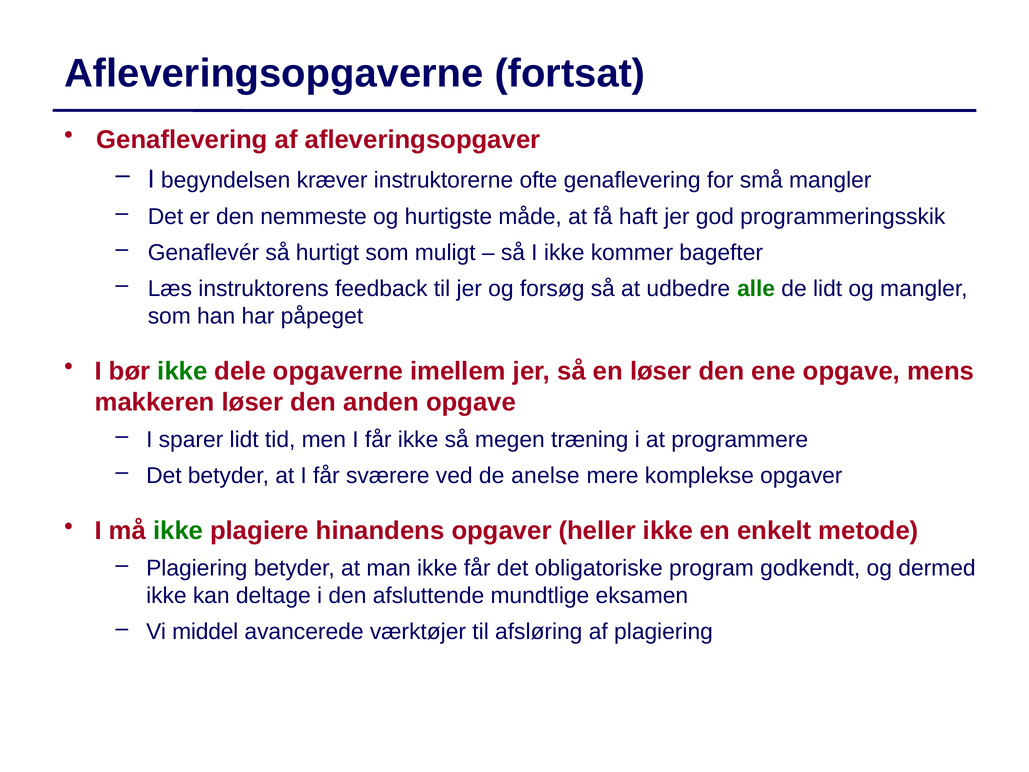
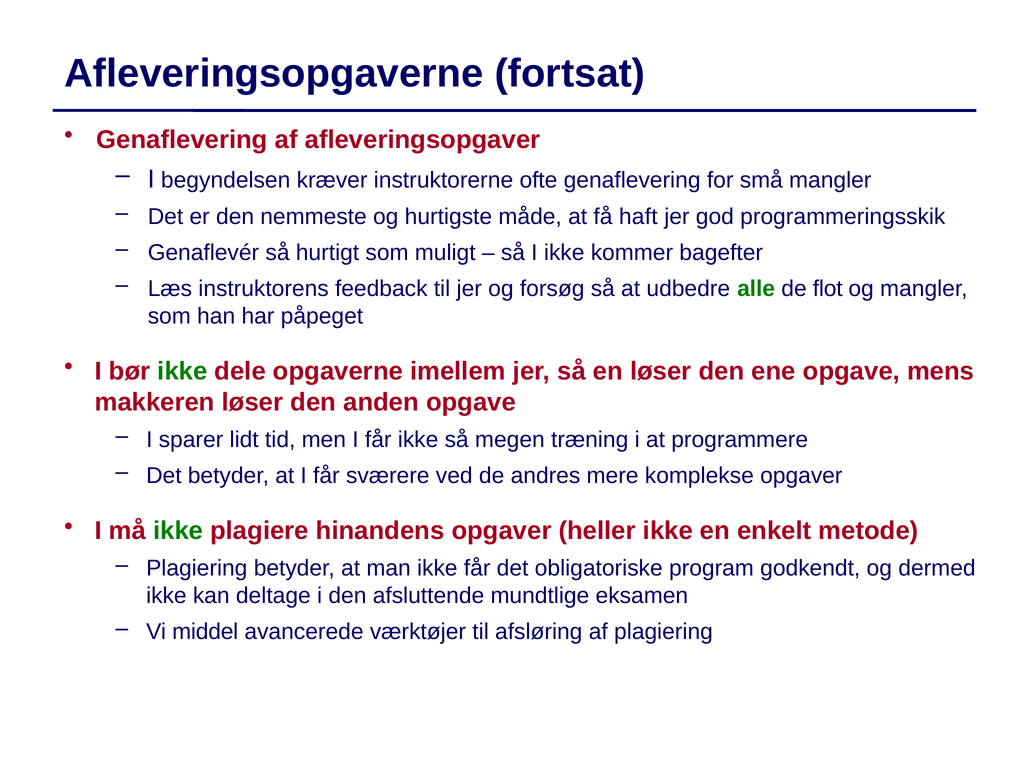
de lidt: lidt -> flot
anelse: anelse -> andres
